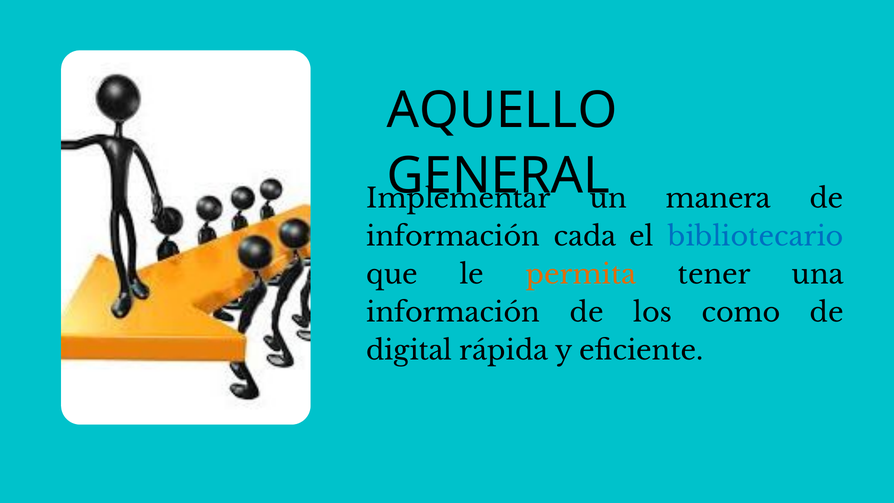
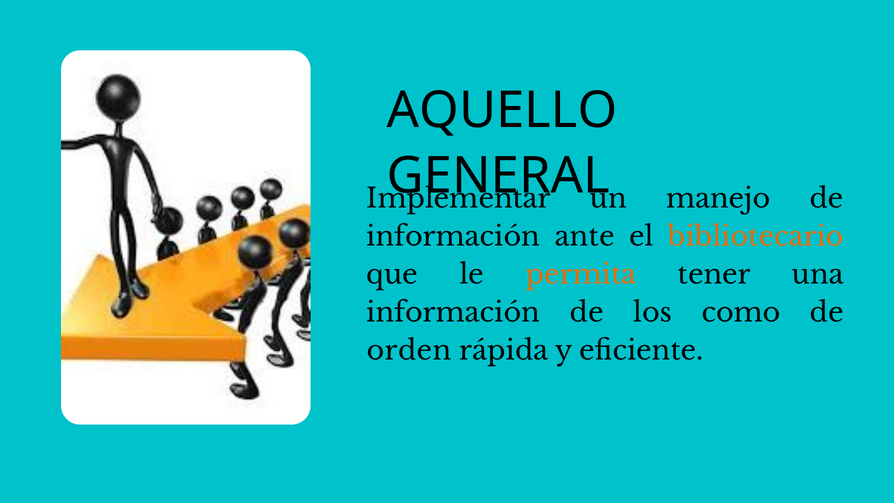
manera: manera -> manejo
cada: cada -> ante
bibliotecario colour: blue -> orange
digital: digital -> orden
